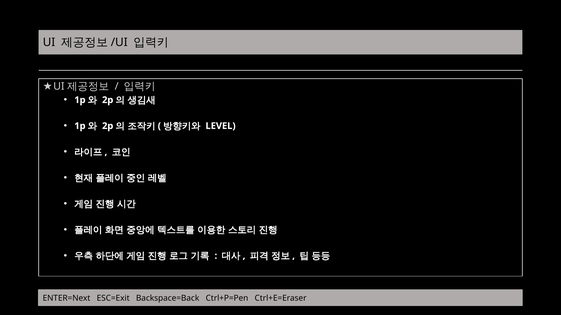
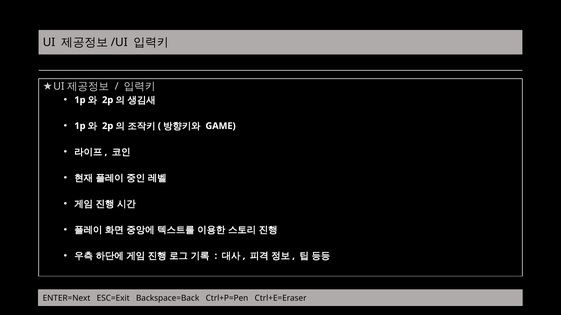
LEVEL: LEVEL -> GAME
